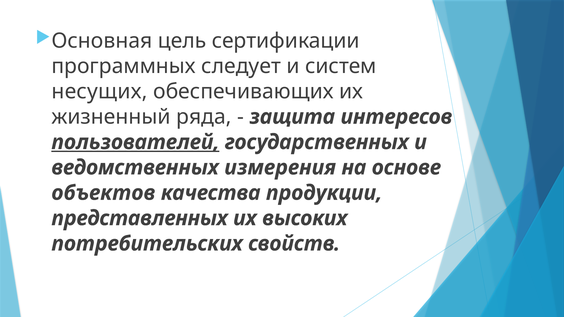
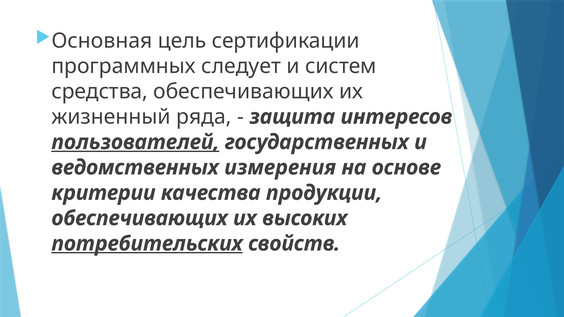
несущих: несущих -> средства
объектов: объектов -> критерии
представленных at (140, 218): представленных -> обеспечивающих
потребительских underline: none -> present
